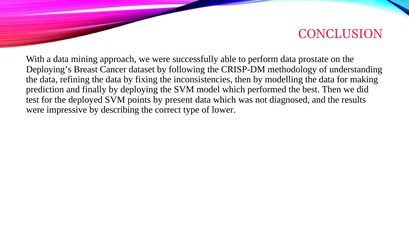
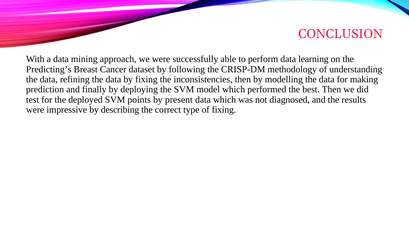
prostate: prostate -> learning
Deploying’s: Deploying’s -> Predicting’s
of lower: lower -> fixing
